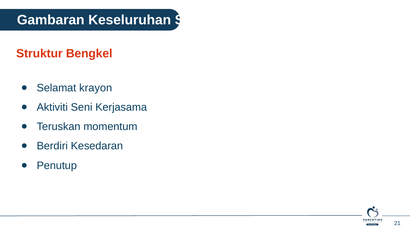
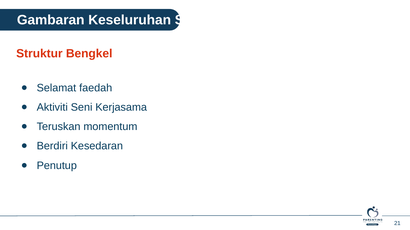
krayon: krayon -> faedah
